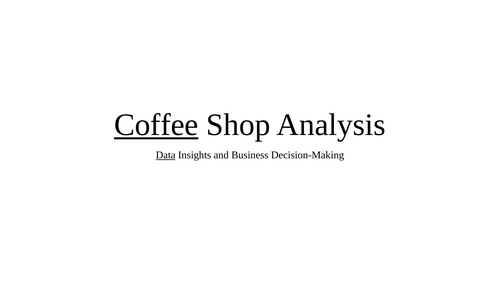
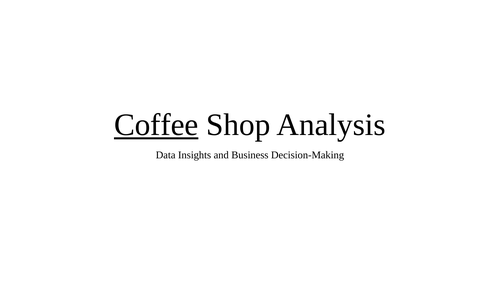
Data underline: present -> none
